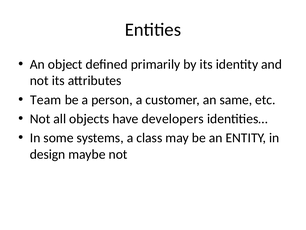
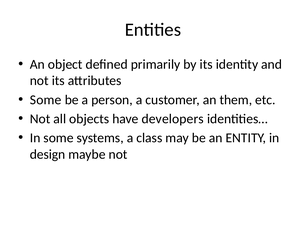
Team at (46, 100): Team -> Some
same: same -> them
